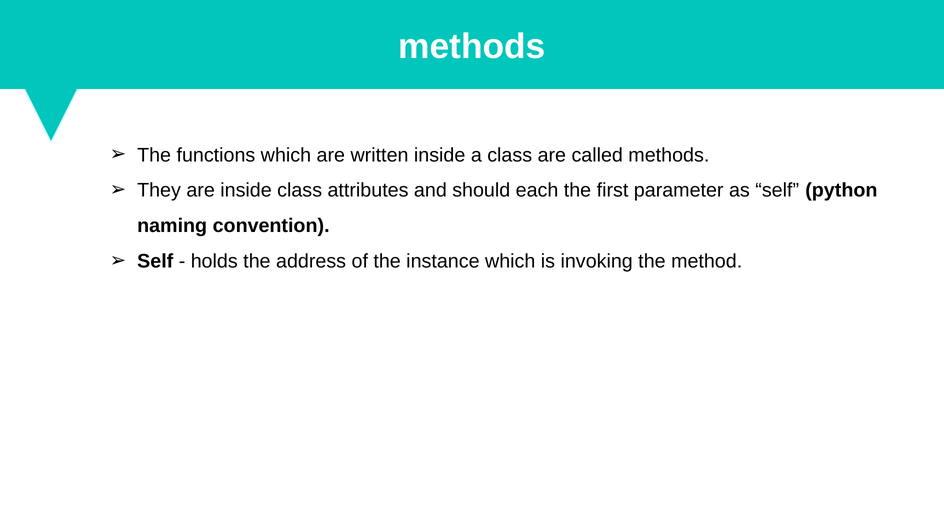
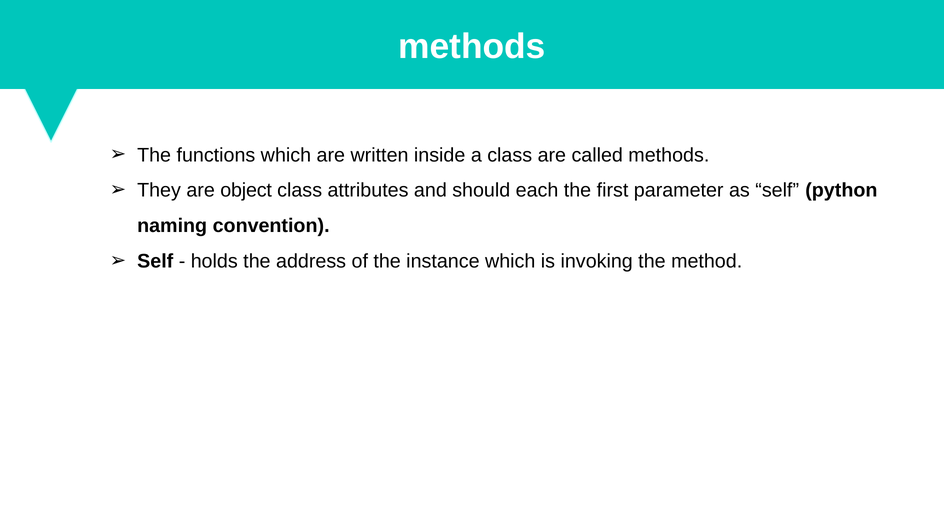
are inside: inside -> object
